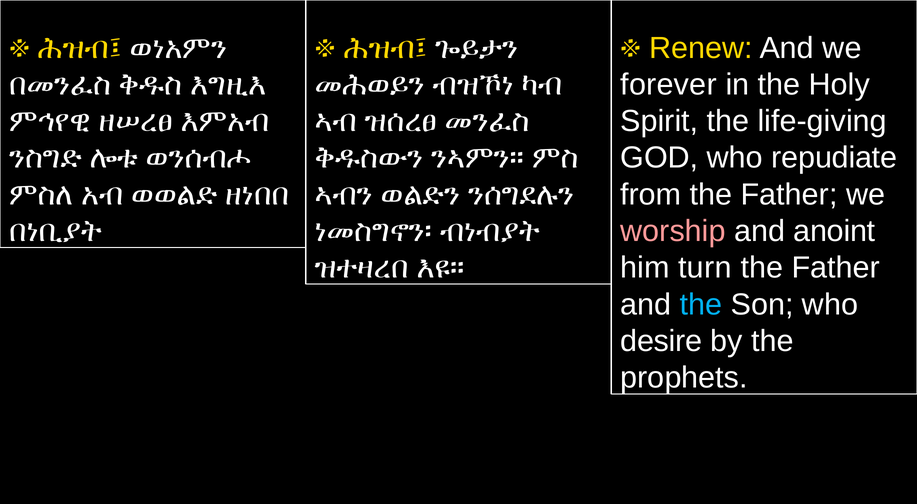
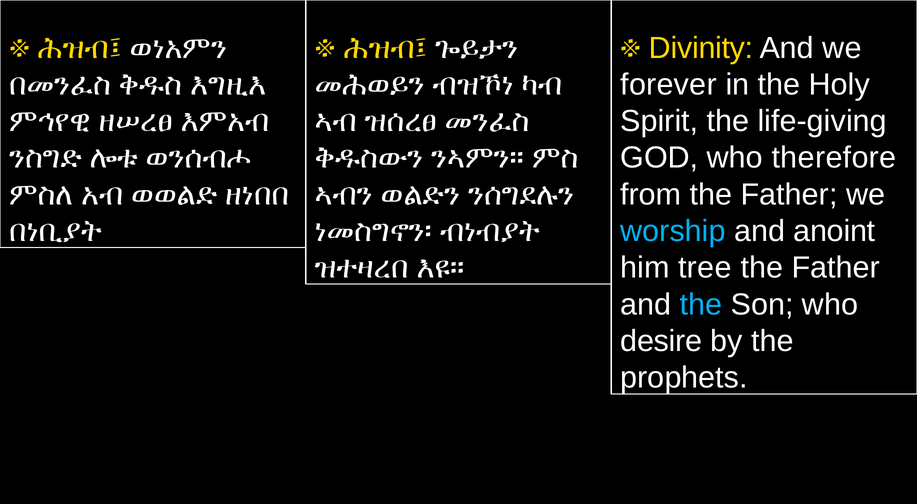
Renew: Renew -> Divinity
repudiate: repudiate -> therefore
worship colour: pink -> light blue
turn: turn -> tree
